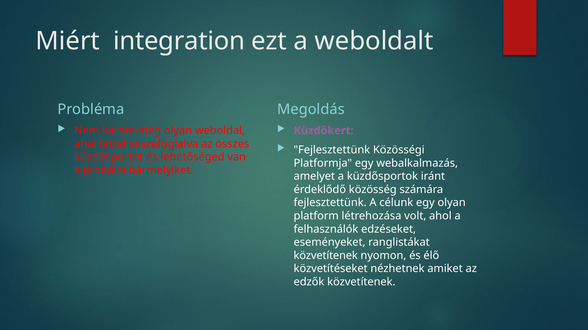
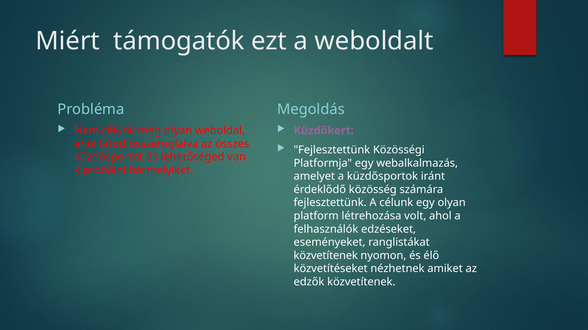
integration: integration -> támogatók
Nem karate: karate -> célunk
